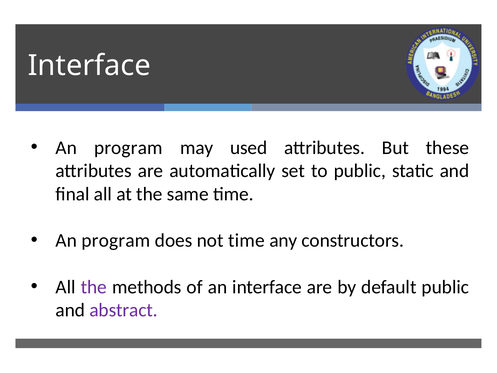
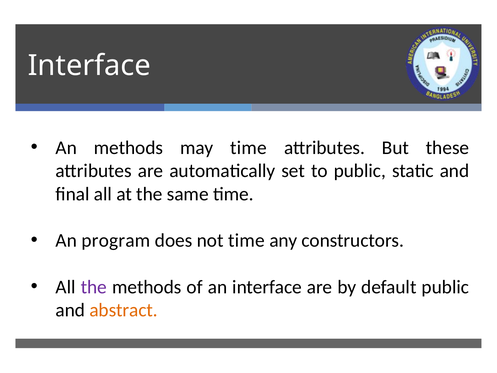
program at (128, 148): program -> methods
may used: used -> time
abstract colour: purple -> orange
